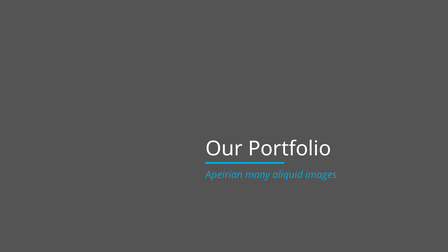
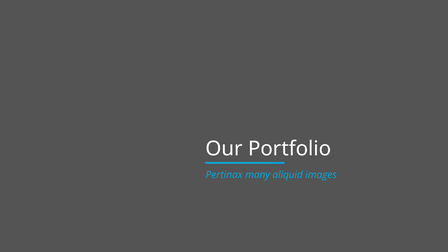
Apeirian: Apeirian -> Pertinax
